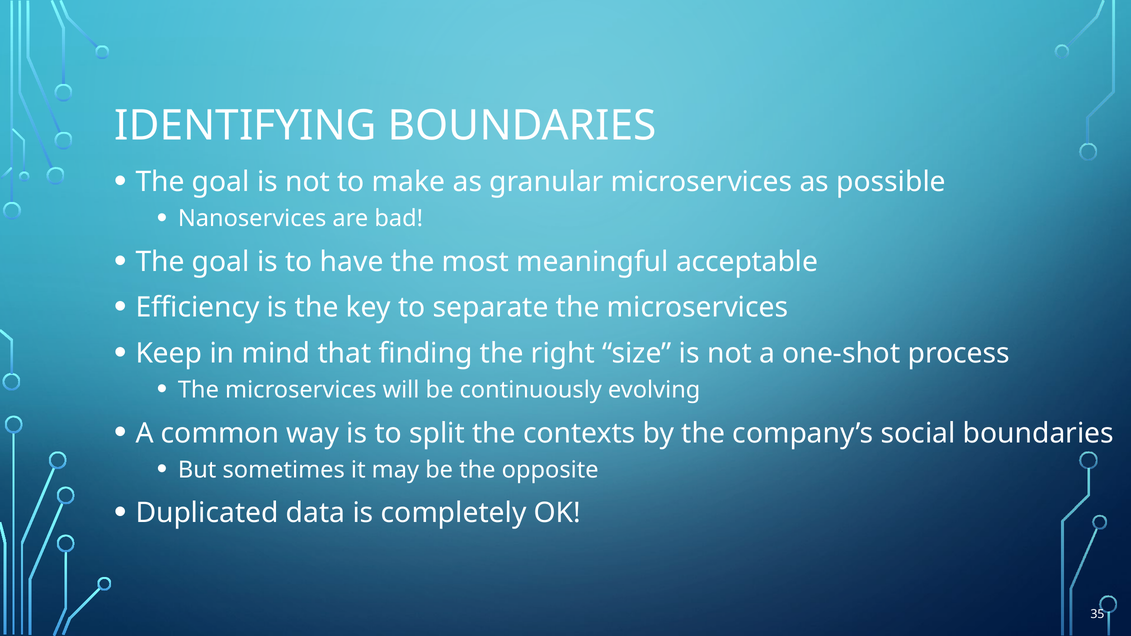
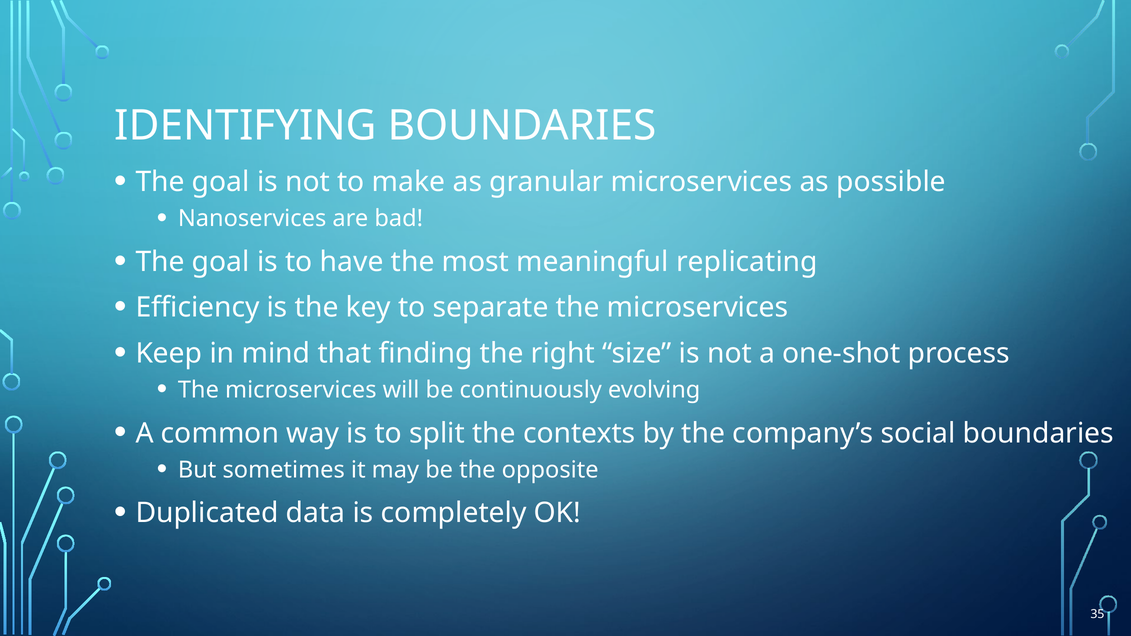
acceptable: acceptable -> replicating
